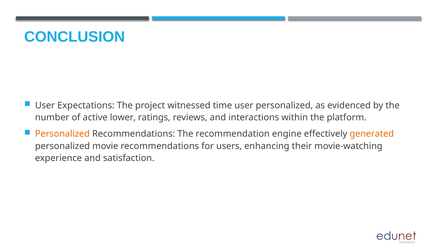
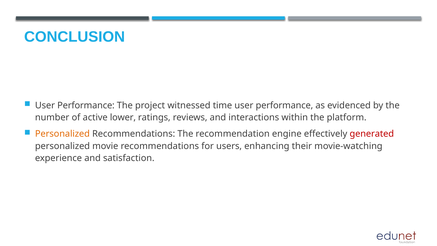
Expectations at (86, 105): Expectations -> Performance
personalized at (284, 105): personalized -> performance
generated colour: orange -> red
